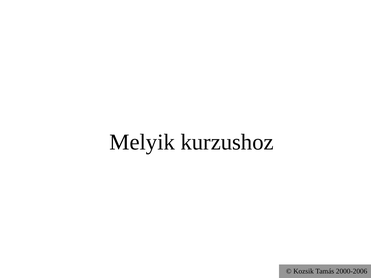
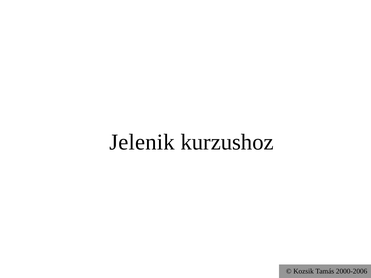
Melyik: Melyik -> Jelenik
